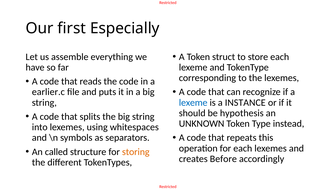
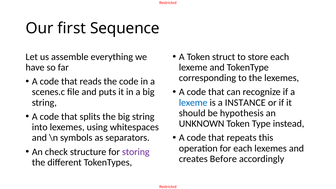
Especially: Especially -> Sequence
earlier.c: earlier.c -> scenes.c
called: called -> check
storing colour: orange -> purple
